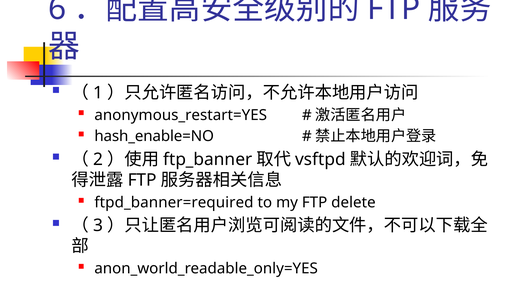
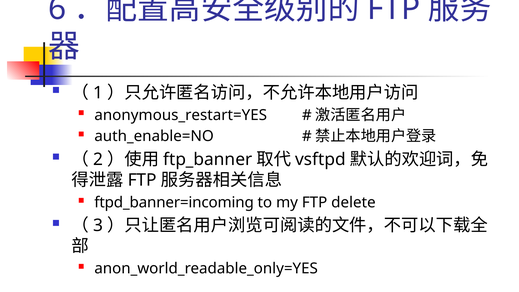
hash_enable=NO: hash_enable=NO -> auth_enable=NO
ftpd_banner=required: ftpd_banner=required -> ftpd_banner=incoming
